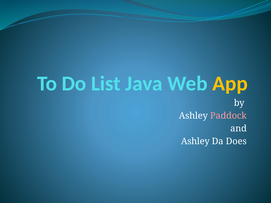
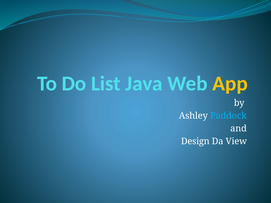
Paddock colour: pink -> light blue
Ashley at (195, 141): Ashley -> Design
Does: Does -> View
